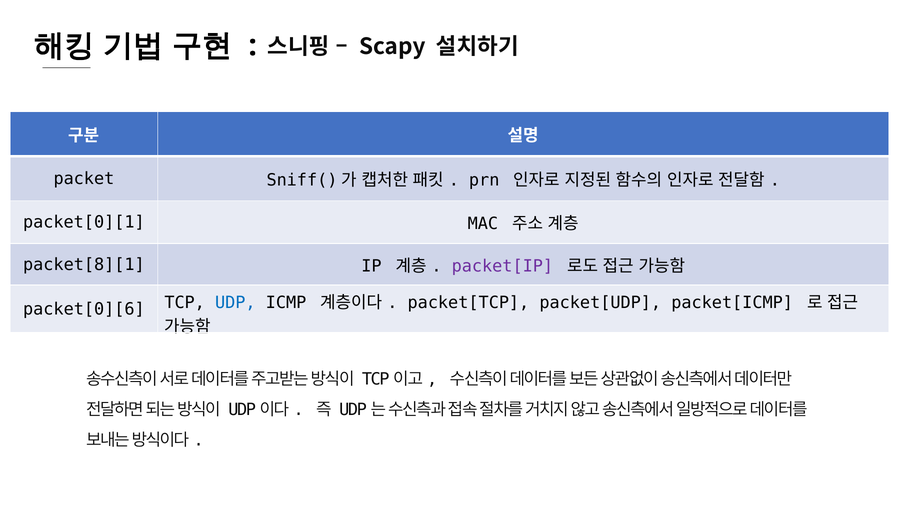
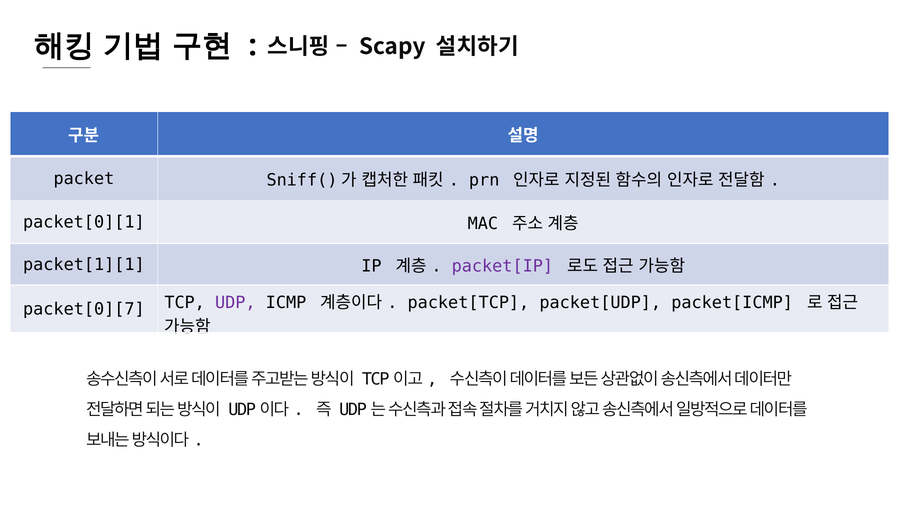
packet[8][1: packet[8][1 -> packet[1][1
packet[0][6: packet[0][6 -> packet[0][7
UDP colour: blue -> purple
